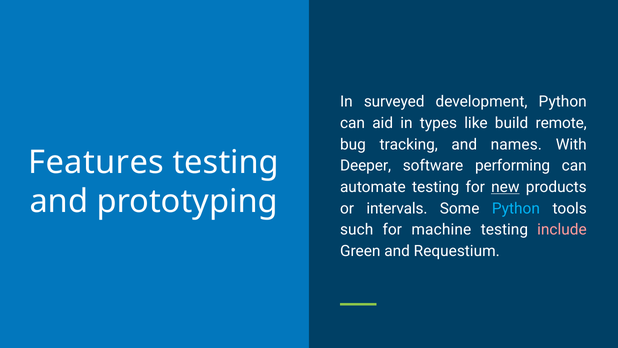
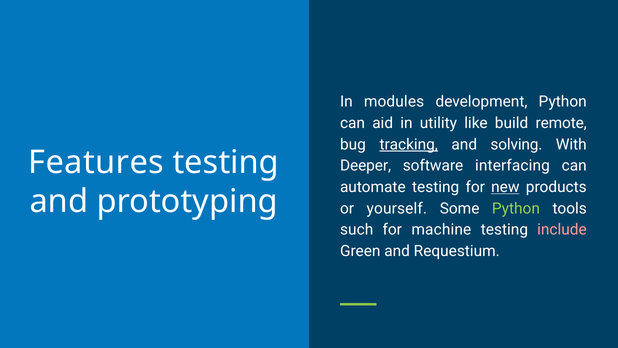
surveyed: surveyed -> modules
types: types -> utility
tracking underline: none -> present
names: names -> solving
performing: performing -> interfacing
intervals: intervals -> yourself
Python at (516, 208) colour: light blue -> light green
